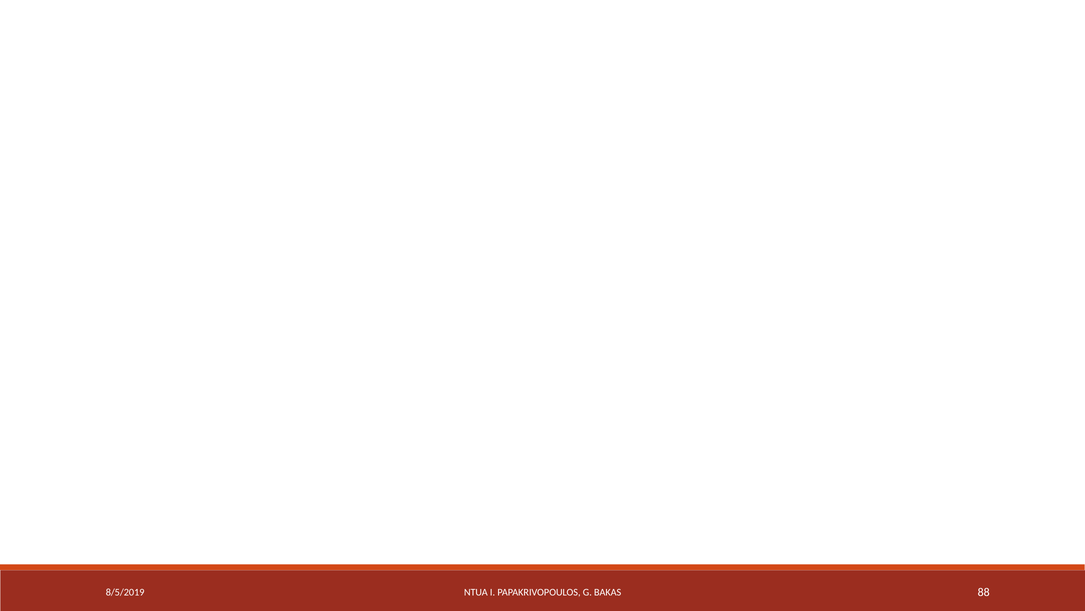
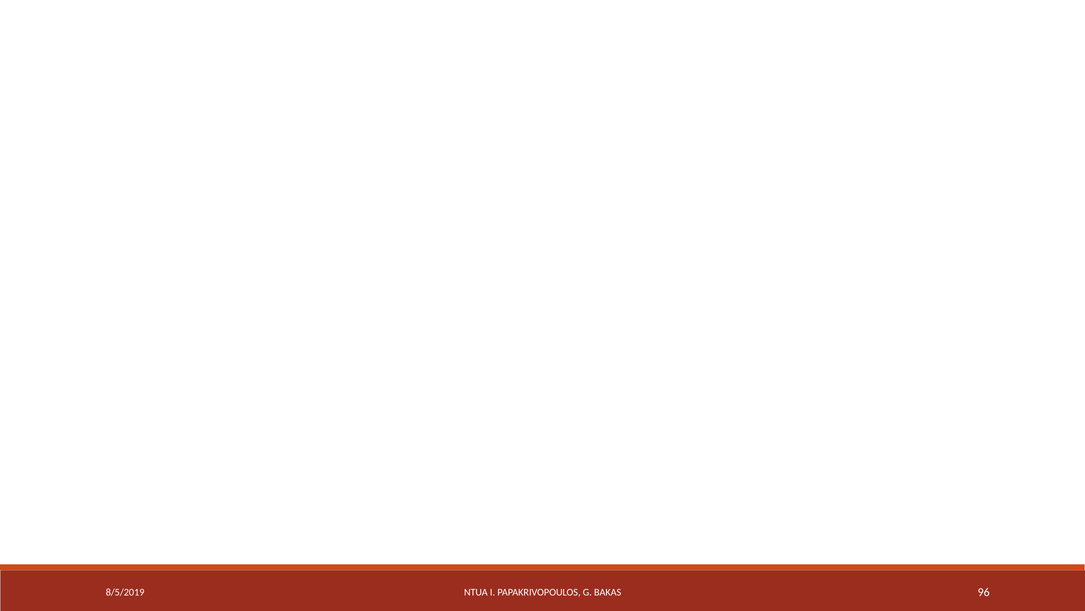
88: 88 -> 96
